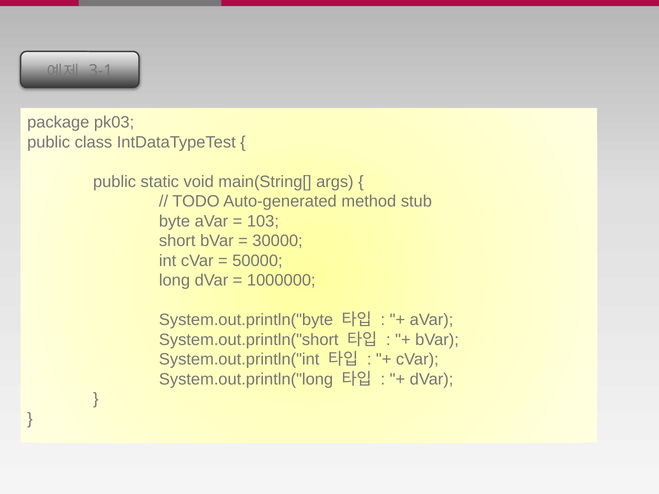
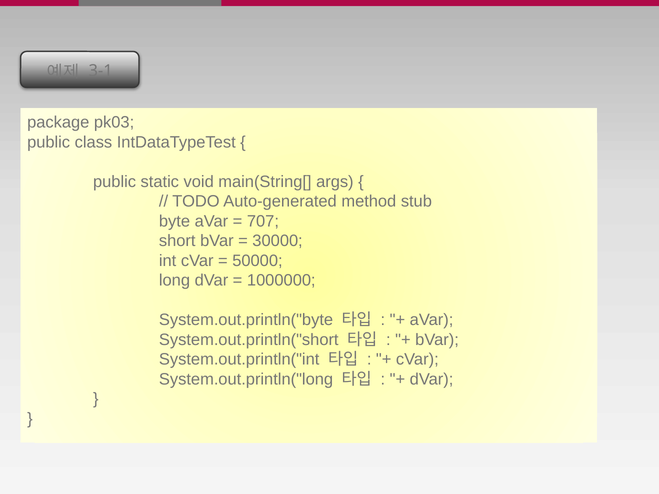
103: 103 -> 707
